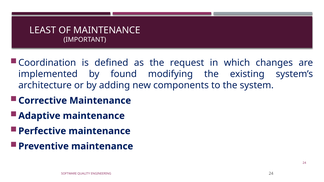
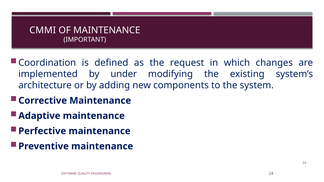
LEAST: LEAST -> CMMI
found: found -> under
